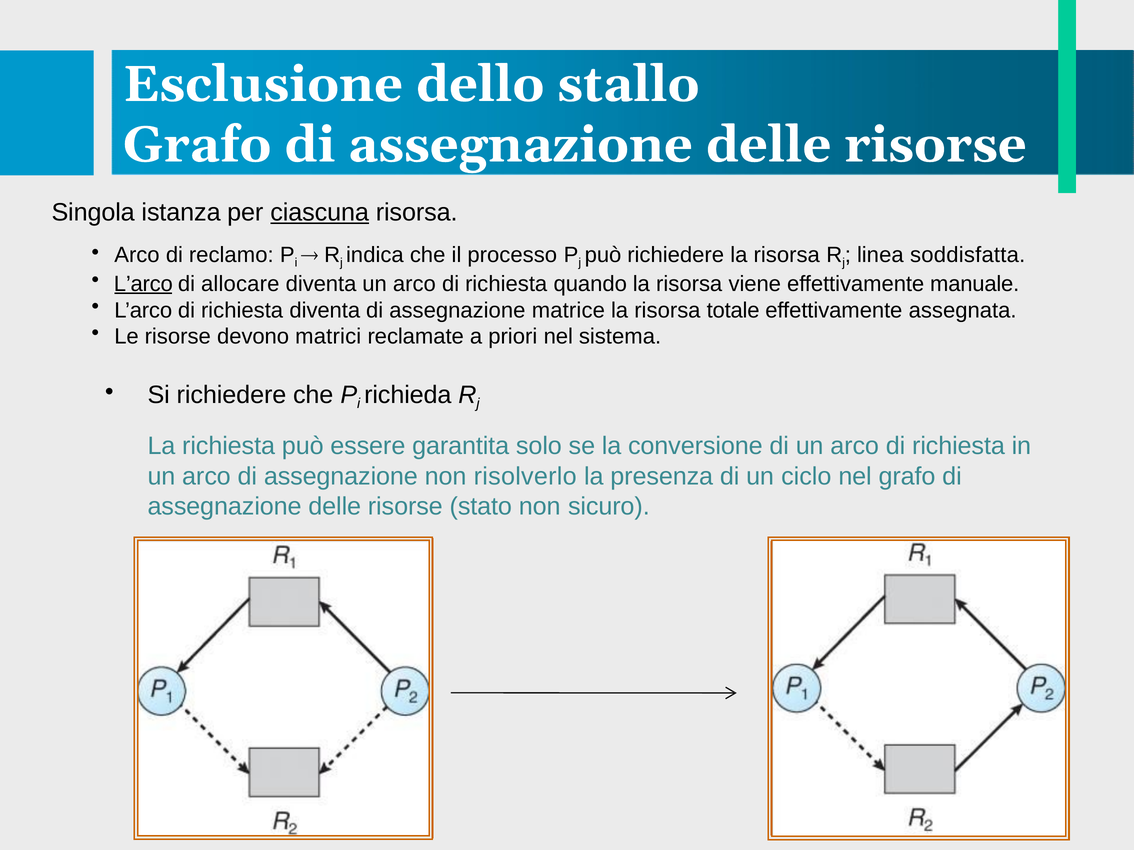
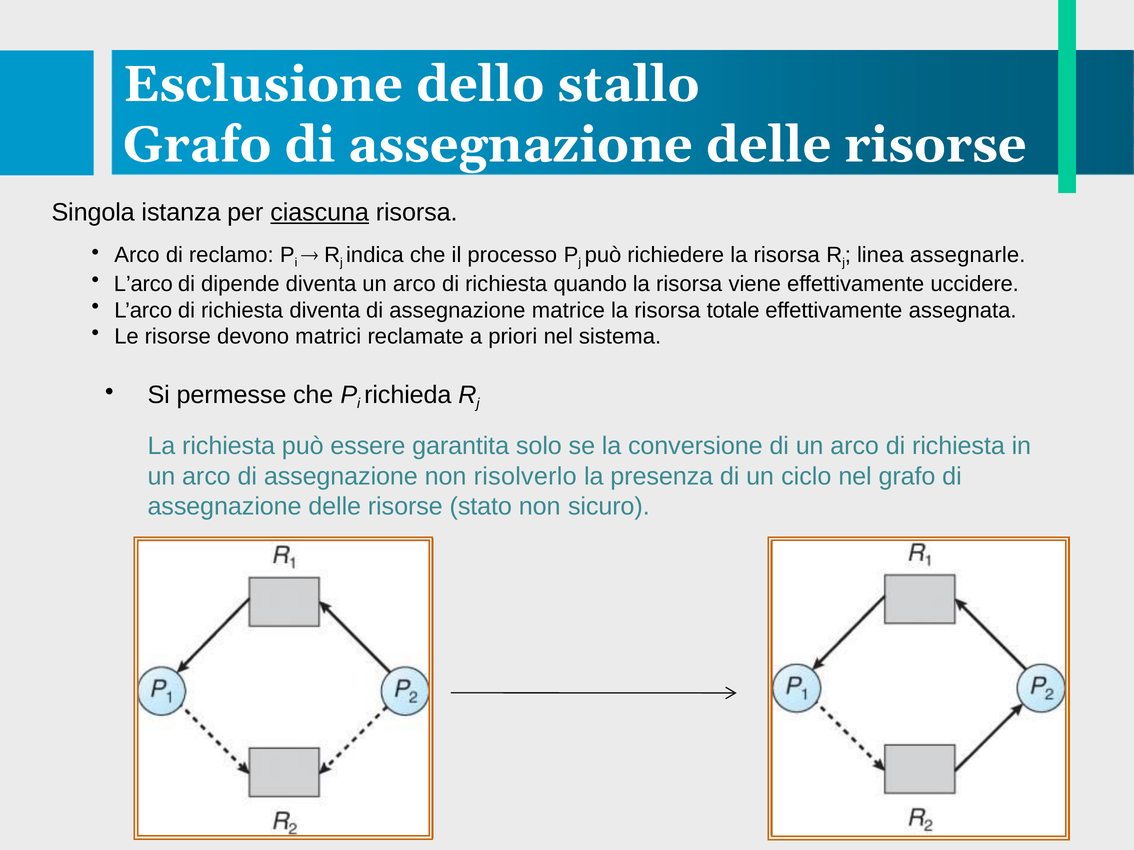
soddisfatta: soddisfatta -> assegnarle
L’arco at (143, 284) underline: present -> none
allocare: allocare -> dipende
manuale: manuale -> uccidere
Si richiedere: richiedere -> permesse
